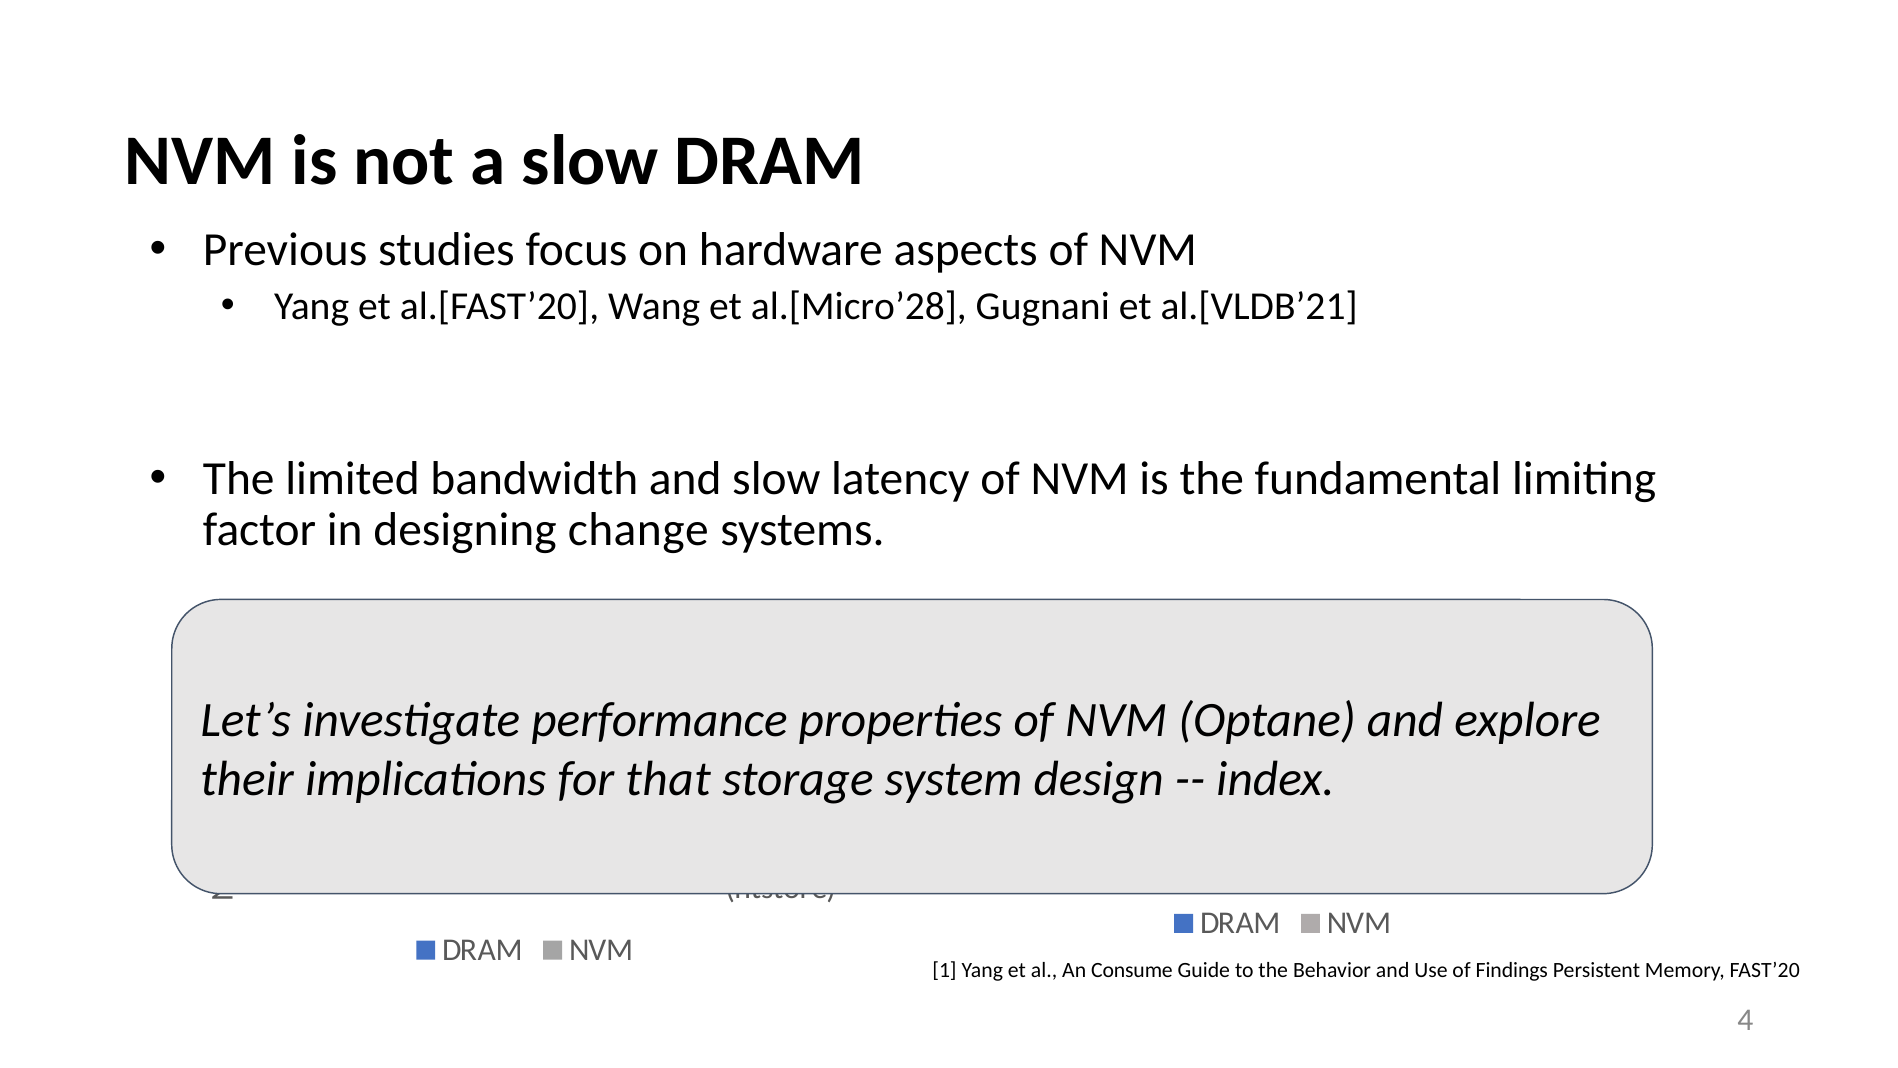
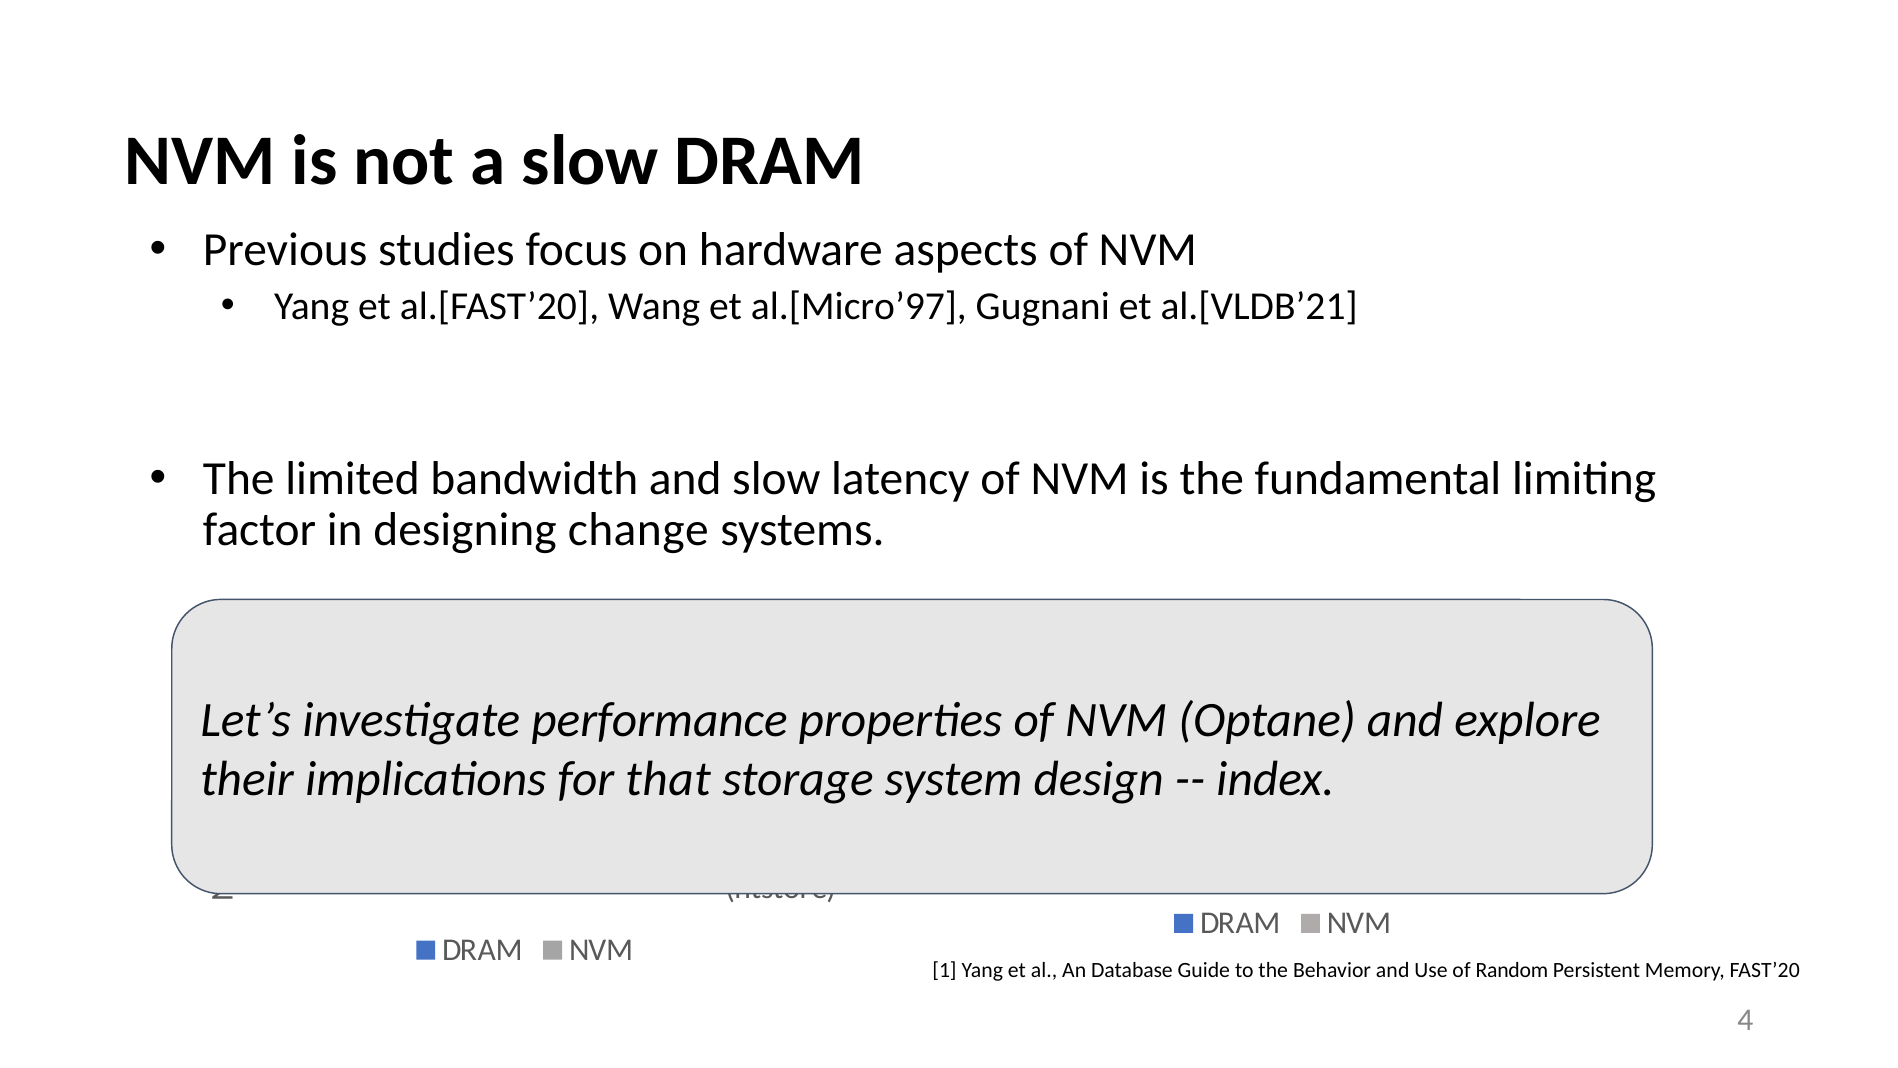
al.[Micro’28: al.[Micro’28 -> al.[Micro’97
Consume: Consume -> Database
of Findings: Findings -> Random
